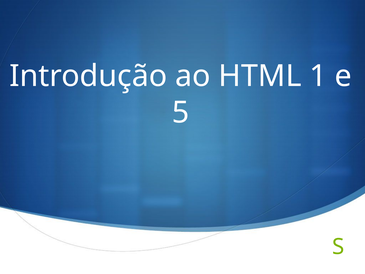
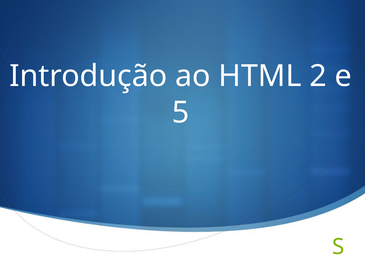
1: 1 -> 2
